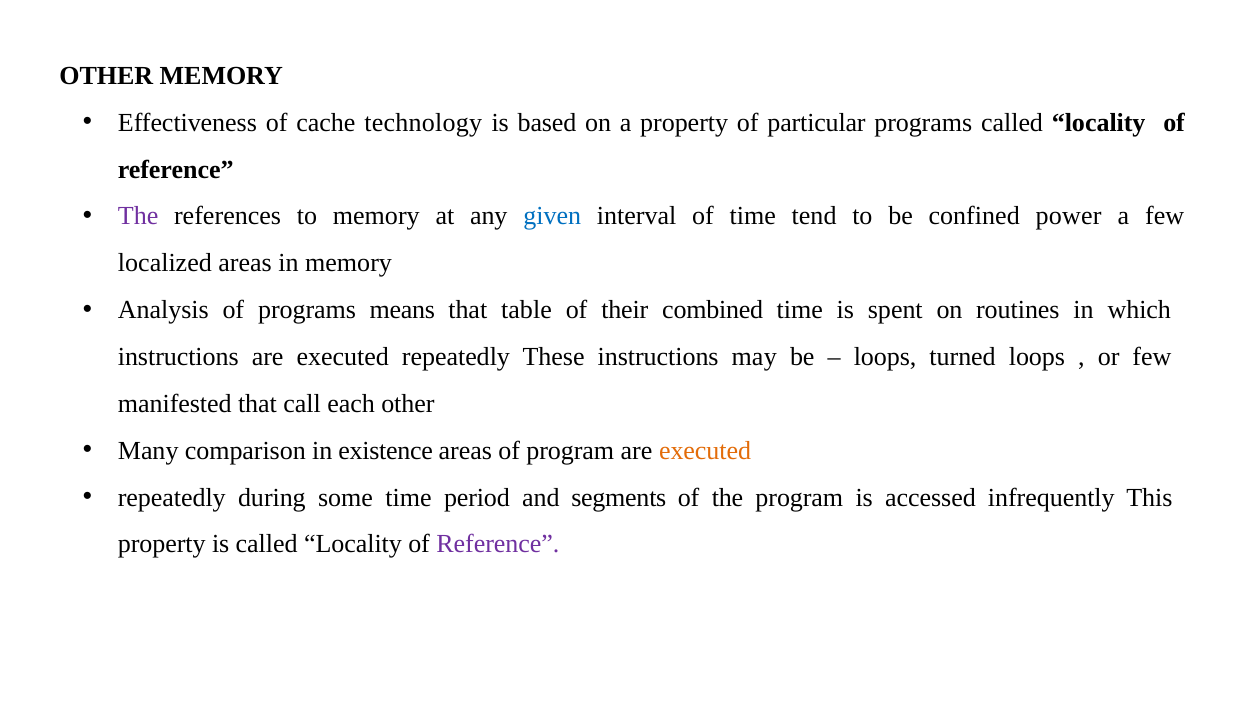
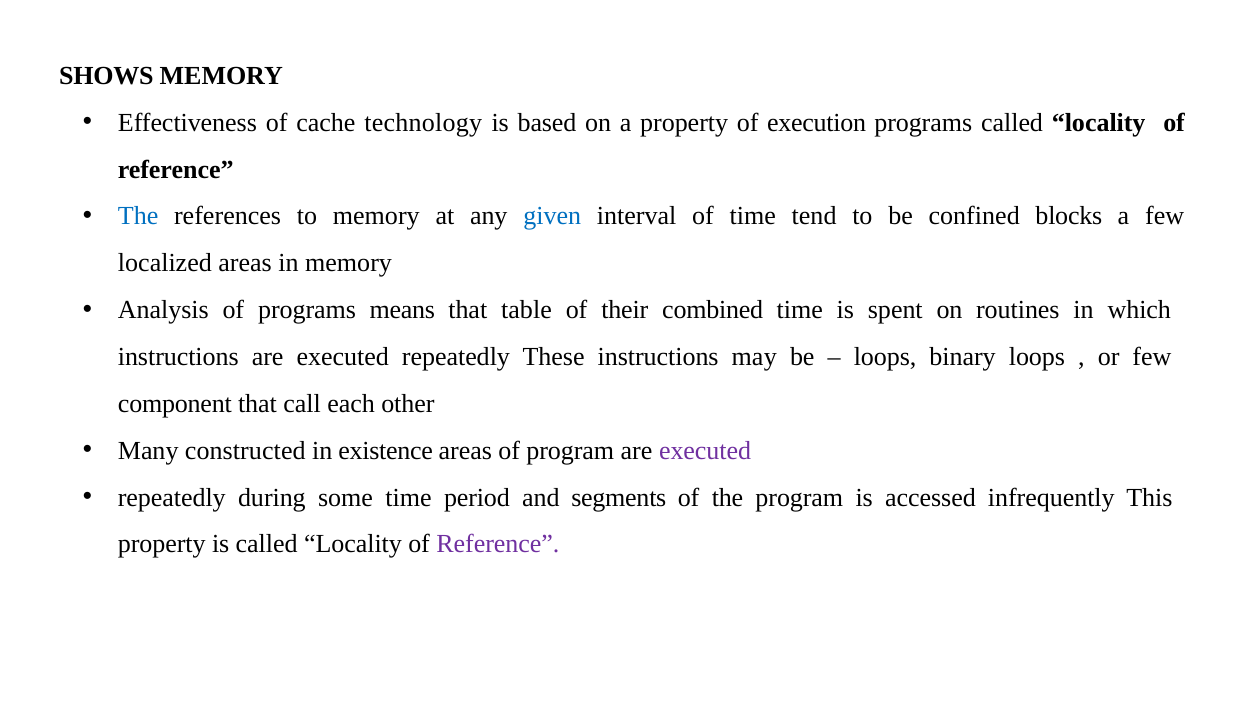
OTHER at (106, 76): OTHER -> SHOWS
particular: particular -> execution
The at (138, 216) colour: purple -> blue
power: power -> blocks
turned: turned -> binary
manifested: manifested -> component
comparison: comparison -> constructed
executed at (705, 450) colour: orange -> purple
